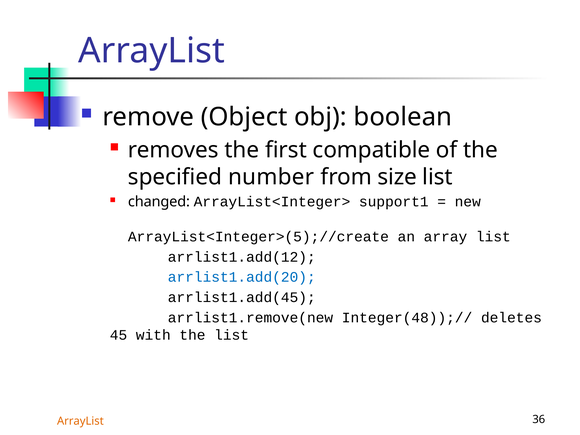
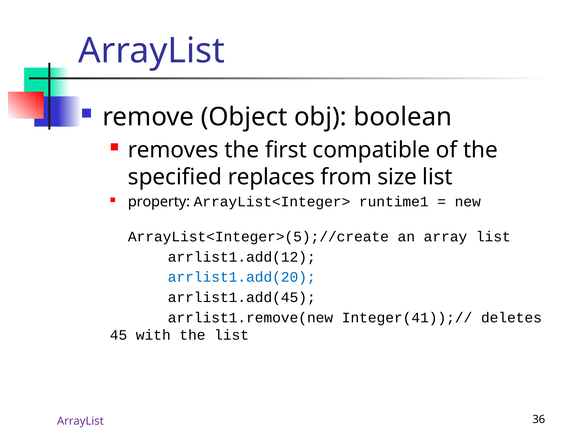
number: number -> replaces
changed: changed -> property
support1: support1 -> runtime1
Integer(48));//: Integer(48));// -> Integer(41));//
ArrayList at (80, 421) colour: orange -> purple
